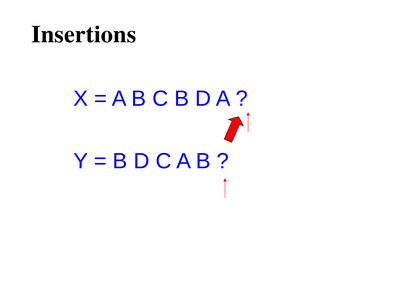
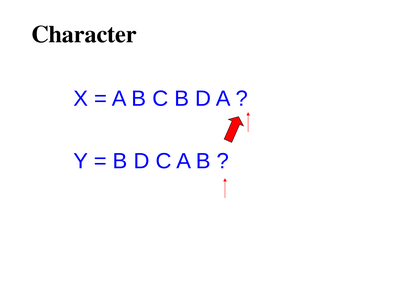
Insertions: Insertions -> Character
